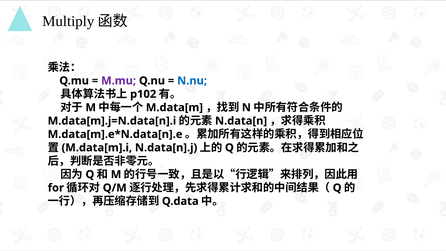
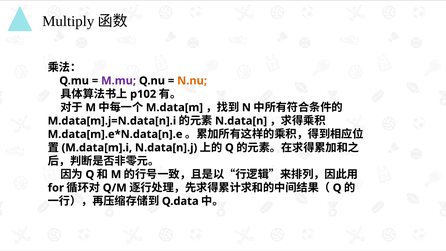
N.nu colour: blue -> orange
